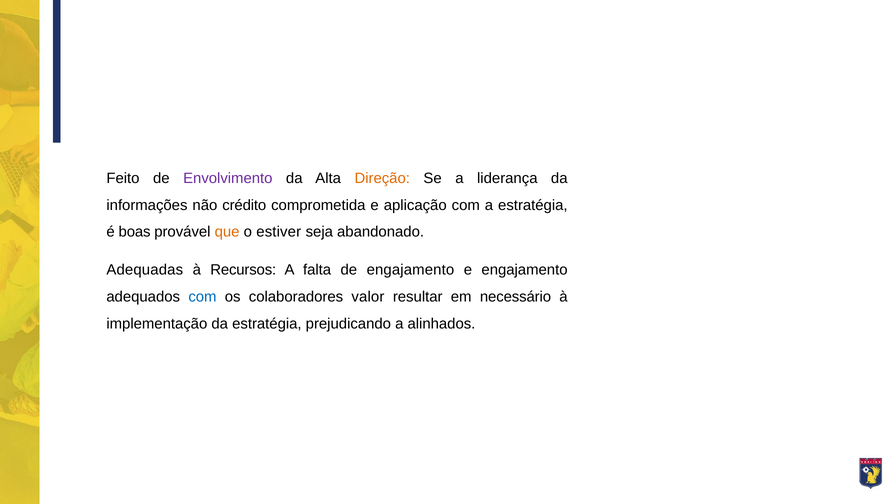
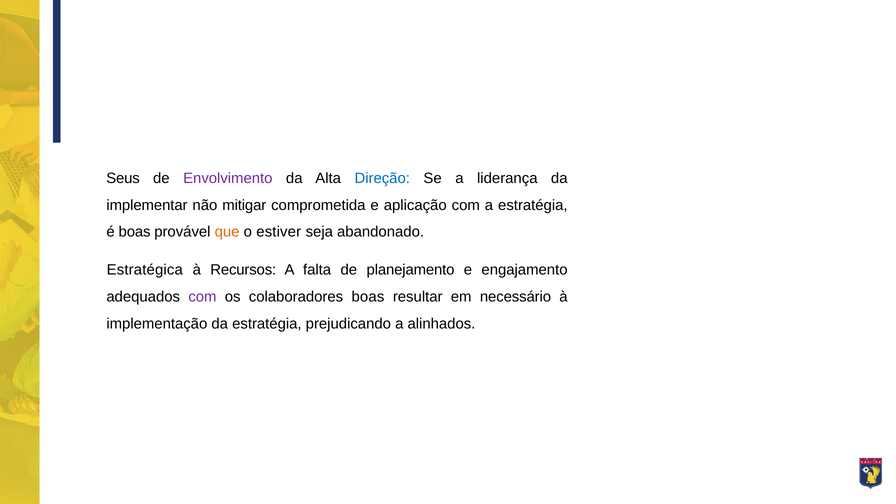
Feito: Feito -> Seus
Direção colour: orange -> blue
informações: informações -> implementar
crédito: crédito -> mitigar
Adequadas: Adequadas -> Estratégica
de engajamento: engajamento -> planejamento
com at (202, 297) colour: blue -> purple
colaboradores valor: valor -> boas
